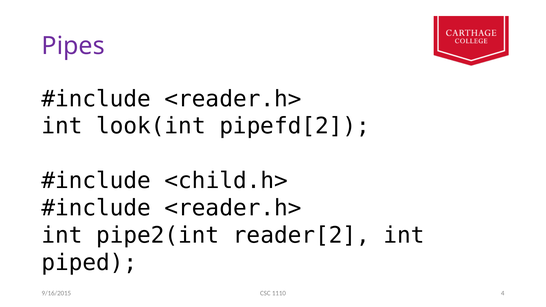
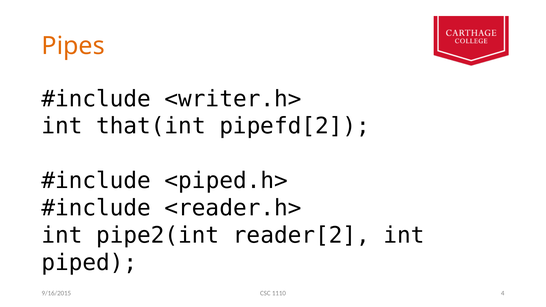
Pipes colour: purple -> orange
<reader.h> at (233, 99): <reader.h> -> <writer.h>
look(int: look(int -> that(int
<child.h>: <child.h> -> <piped.h>
